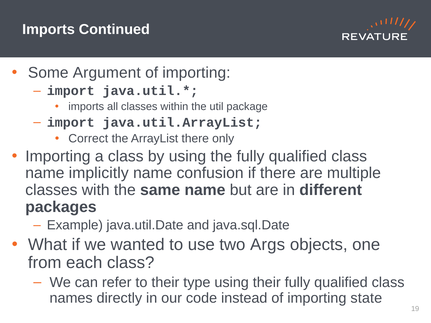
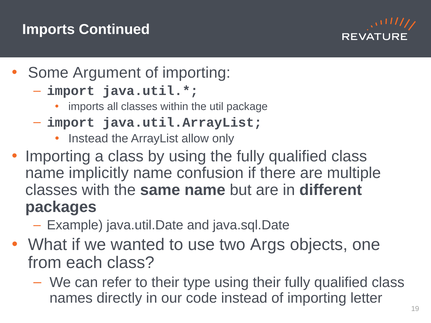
Correct at (88, 139): Correct -> Instead
ArrayList there: there -> allow
state: state -> letter
